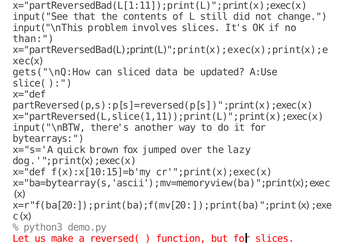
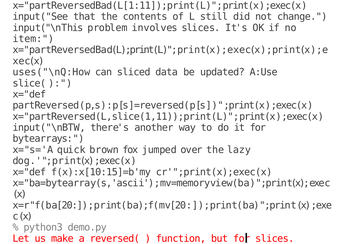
than: than -> item
gets("\nQ:How: gets("\nQ:How -> uses("\nQ:How
